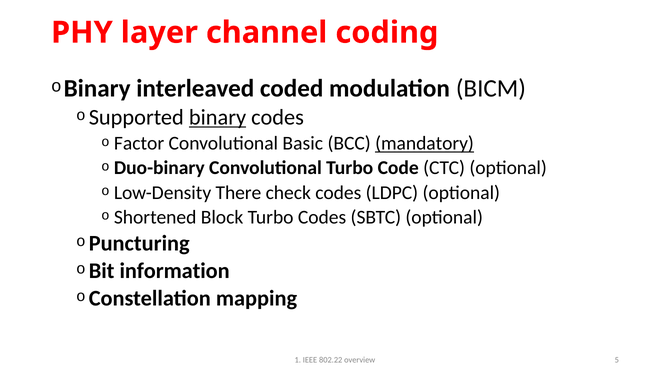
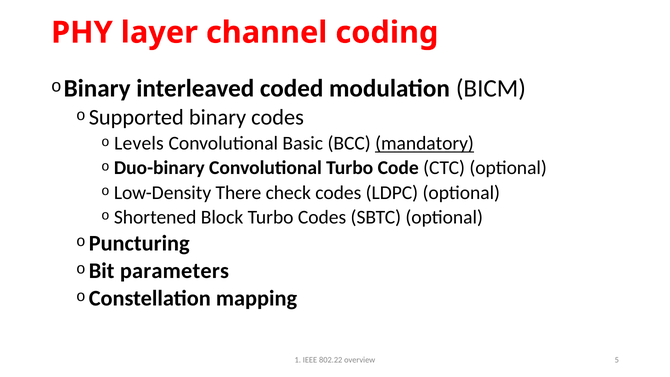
binary underline: present -> none
Factor: Factor -> Levels
information: information -> parameters
